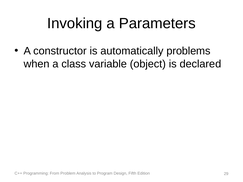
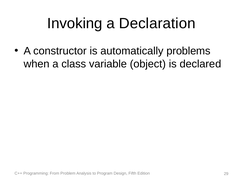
Parameters: Parameters -> Declaration
